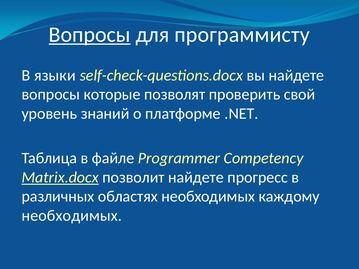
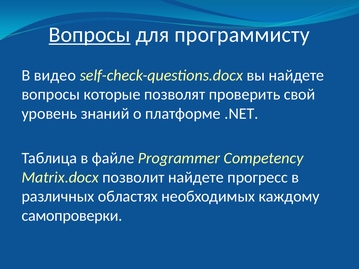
языки: языки -> видео
Matrix.docx underline: present -> none
необходимых at (72, 216): необходимых -> самопроверки
